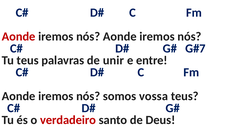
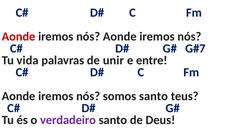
Tu teus: teus -> vida
somos vossa: vossa -> santo
verdadeiro colour: red -> purple
